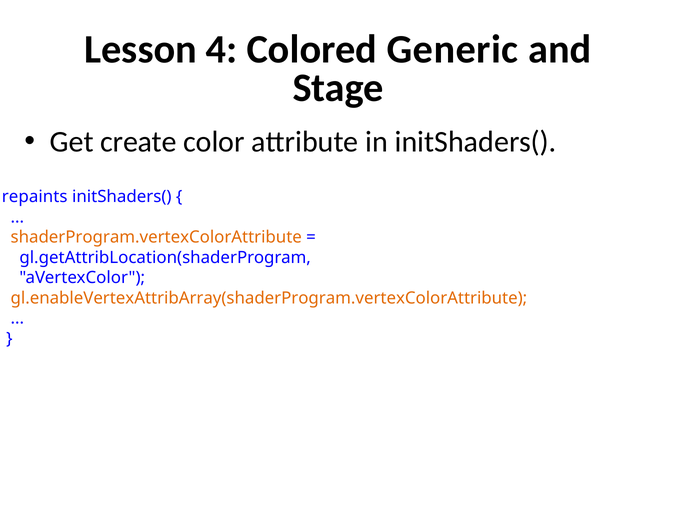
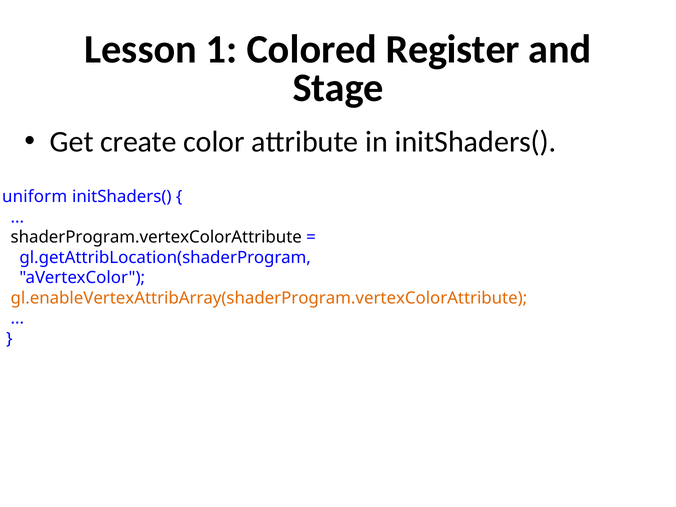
4: 4 -> 1
Generic: Generic -> Register
repaints: repaints -> uniform
shaderProgram.vertexColorAttribute colour: orange -> black
